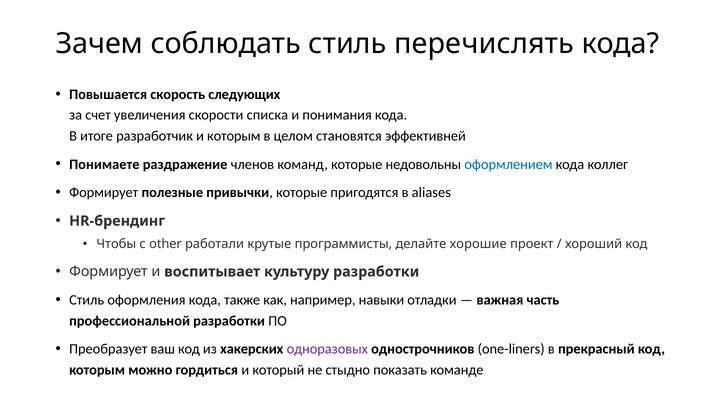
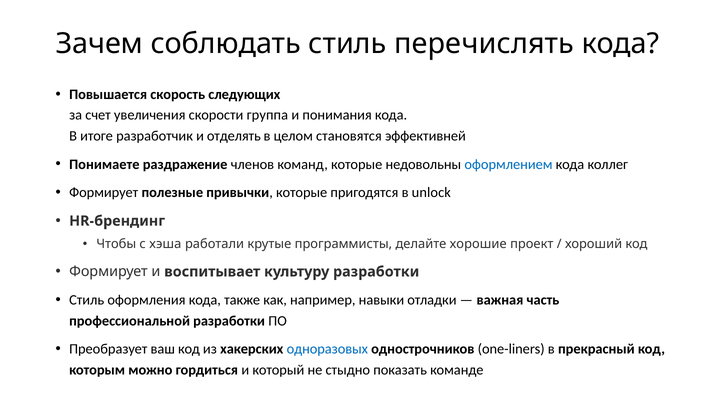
списка: списка -> группа
и которым: которым -> отделять
aliases: aliases -> unlock
other: other -> хэша
одноразовых colour: purple -> blue
